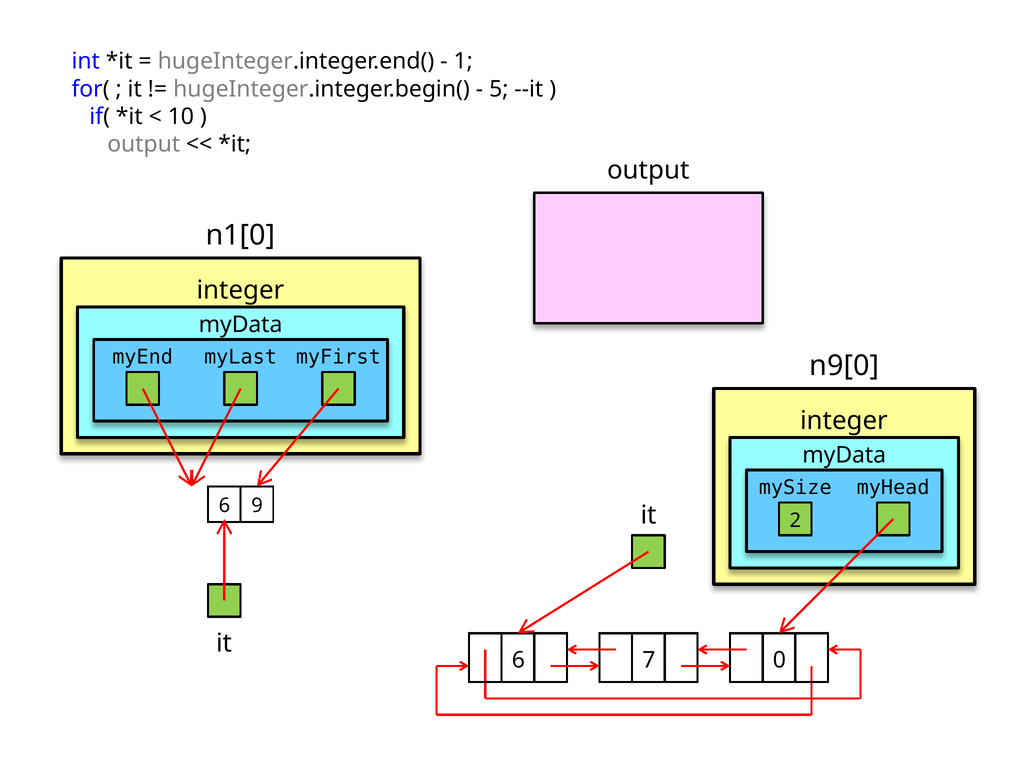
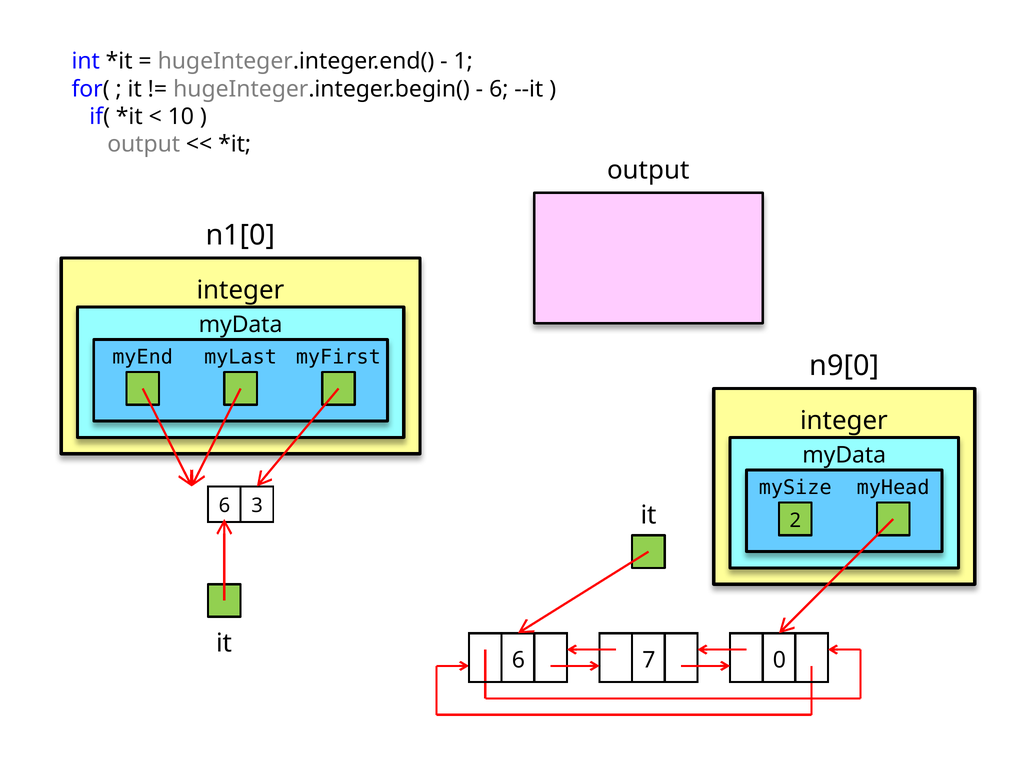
5 at (499, 89): 5 -> 6
9: 9 -> 3
